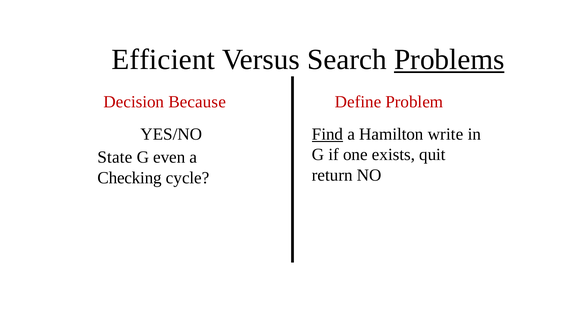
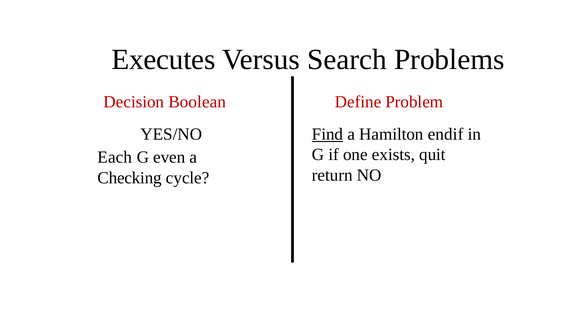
Efficient: Efficient -> Executes
Problems underline: present -> none
Because: Because -> Boolean
write: write -> endif
State: State -> Each
